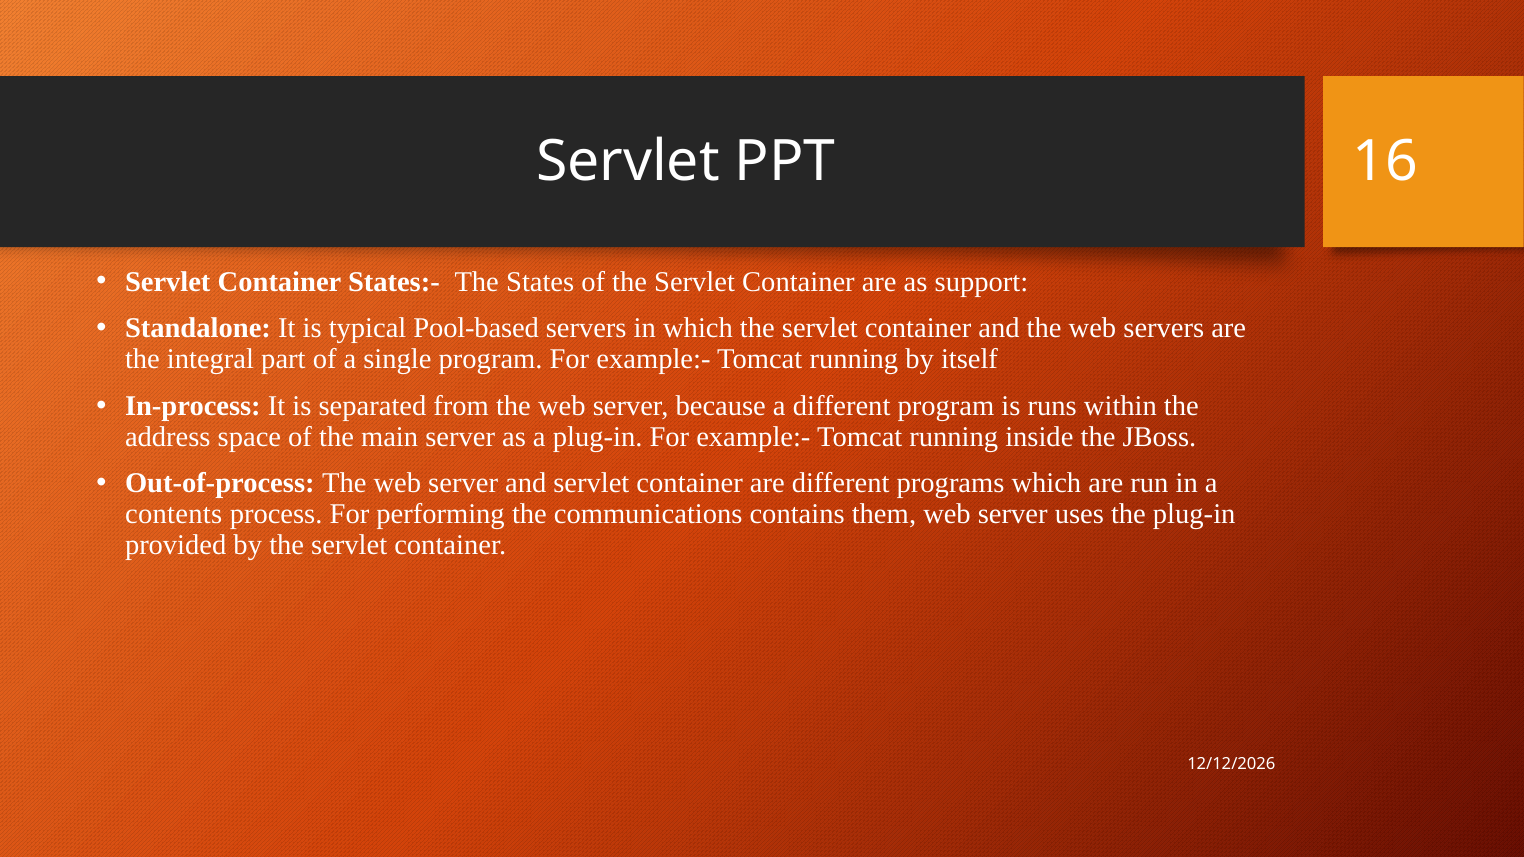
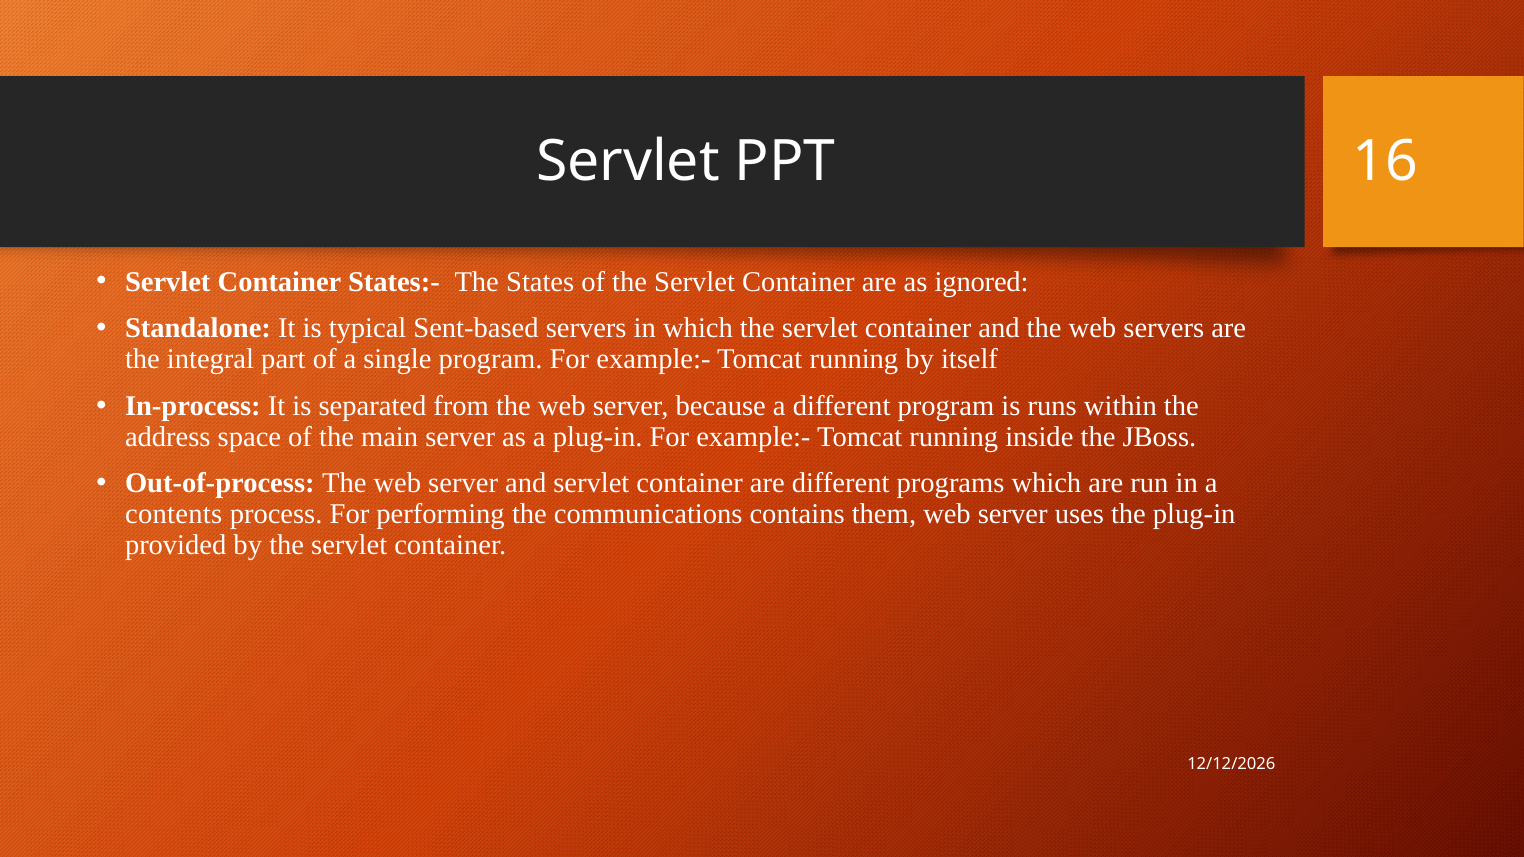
support: support -> ignored
Pool-based: Pool-based -> Sent-based
